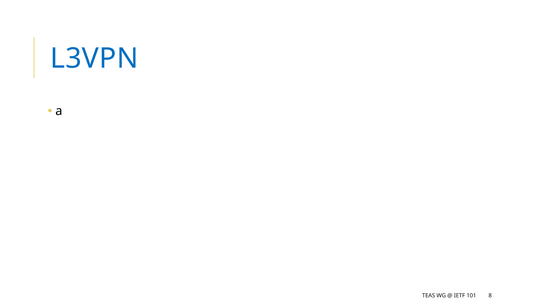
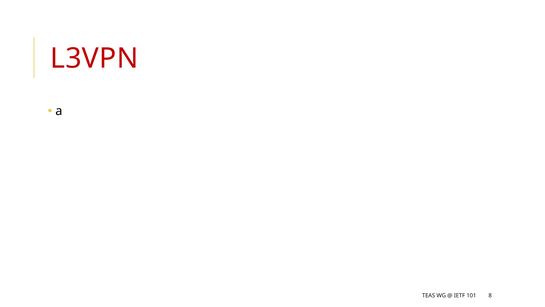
L3VPN colour: blue -> red
